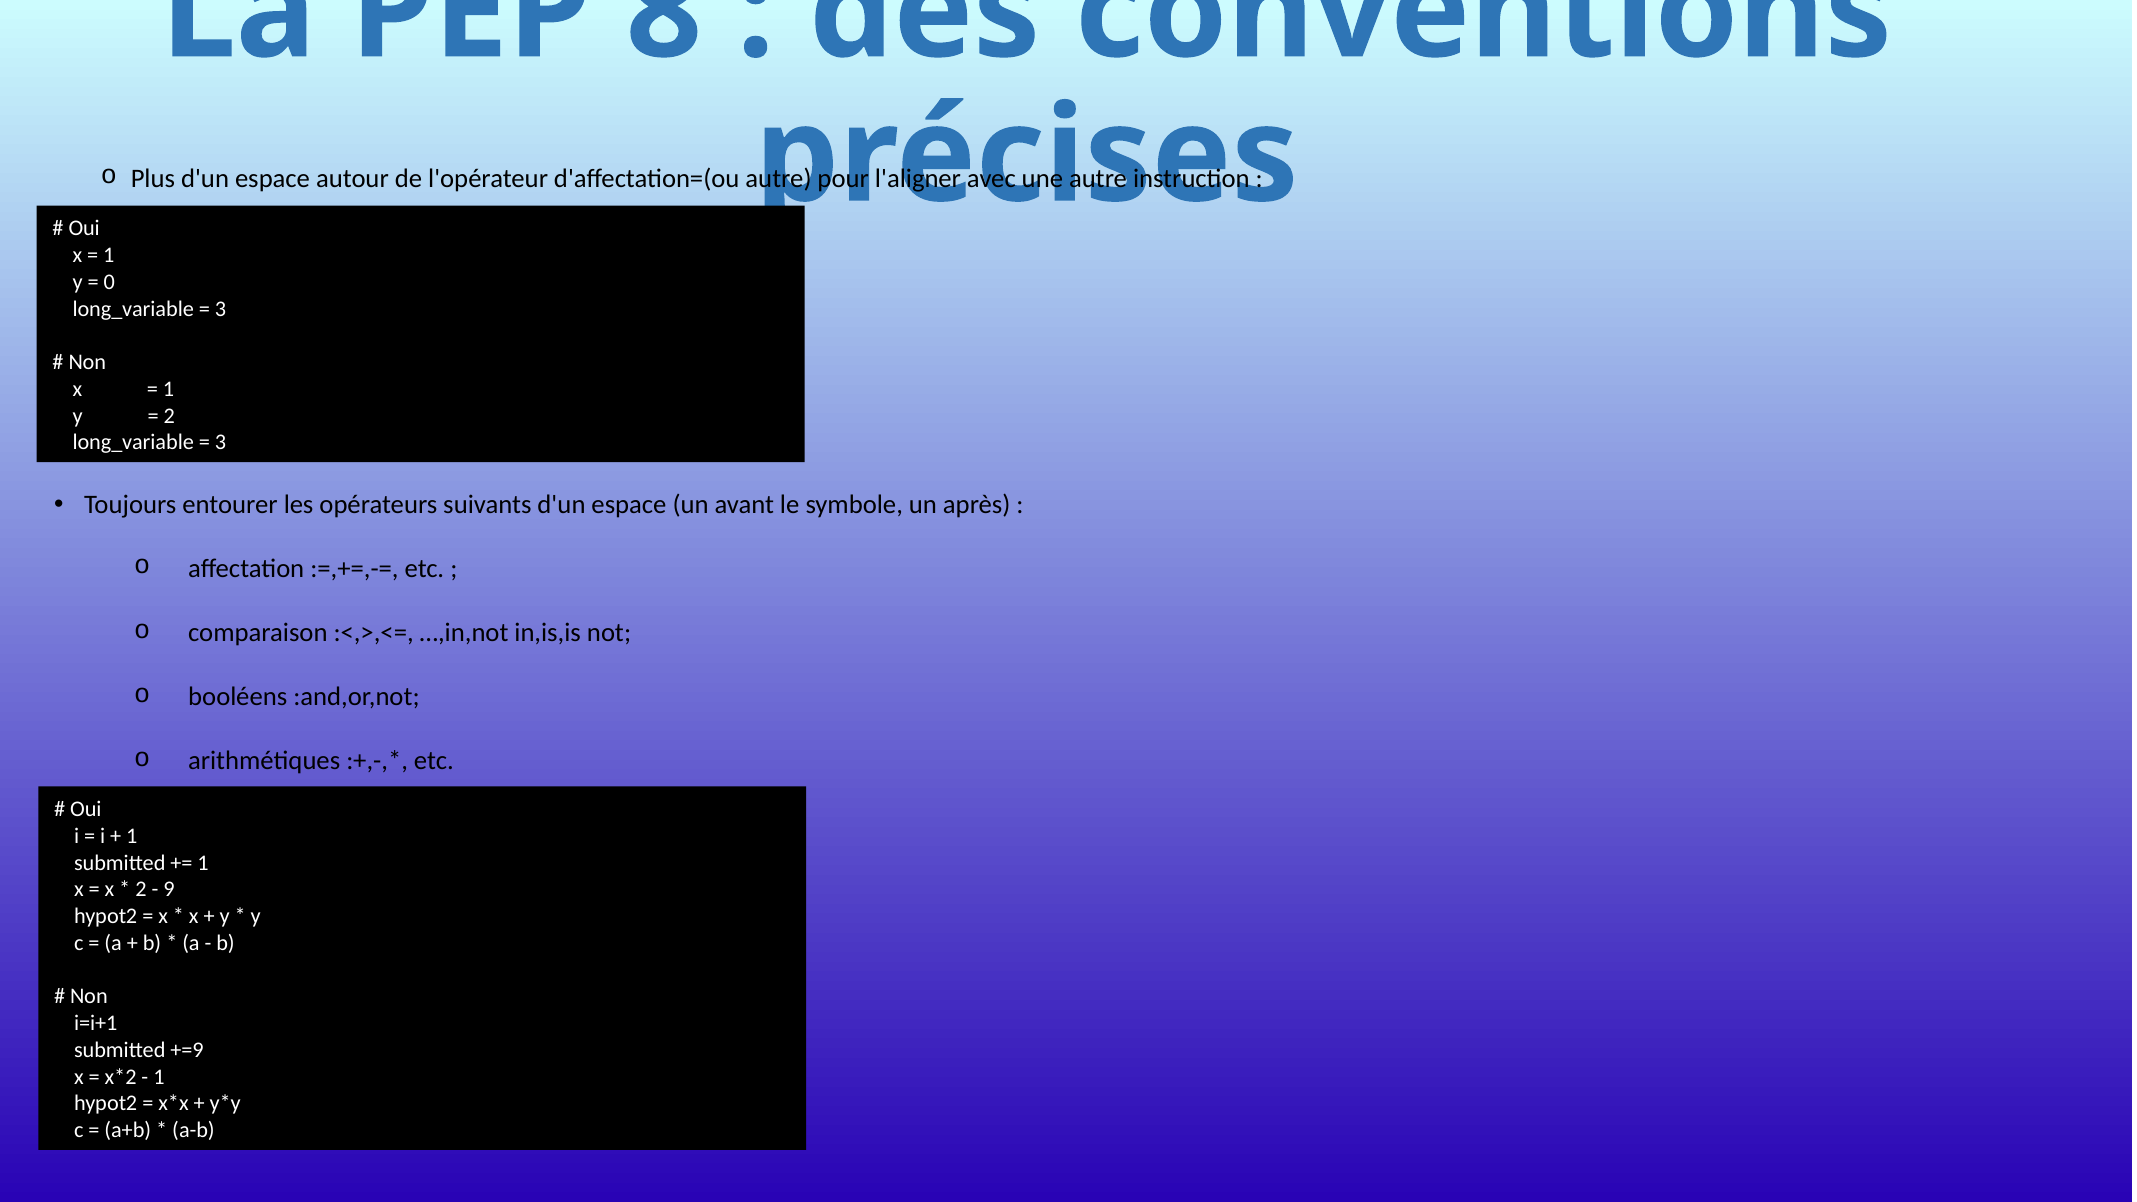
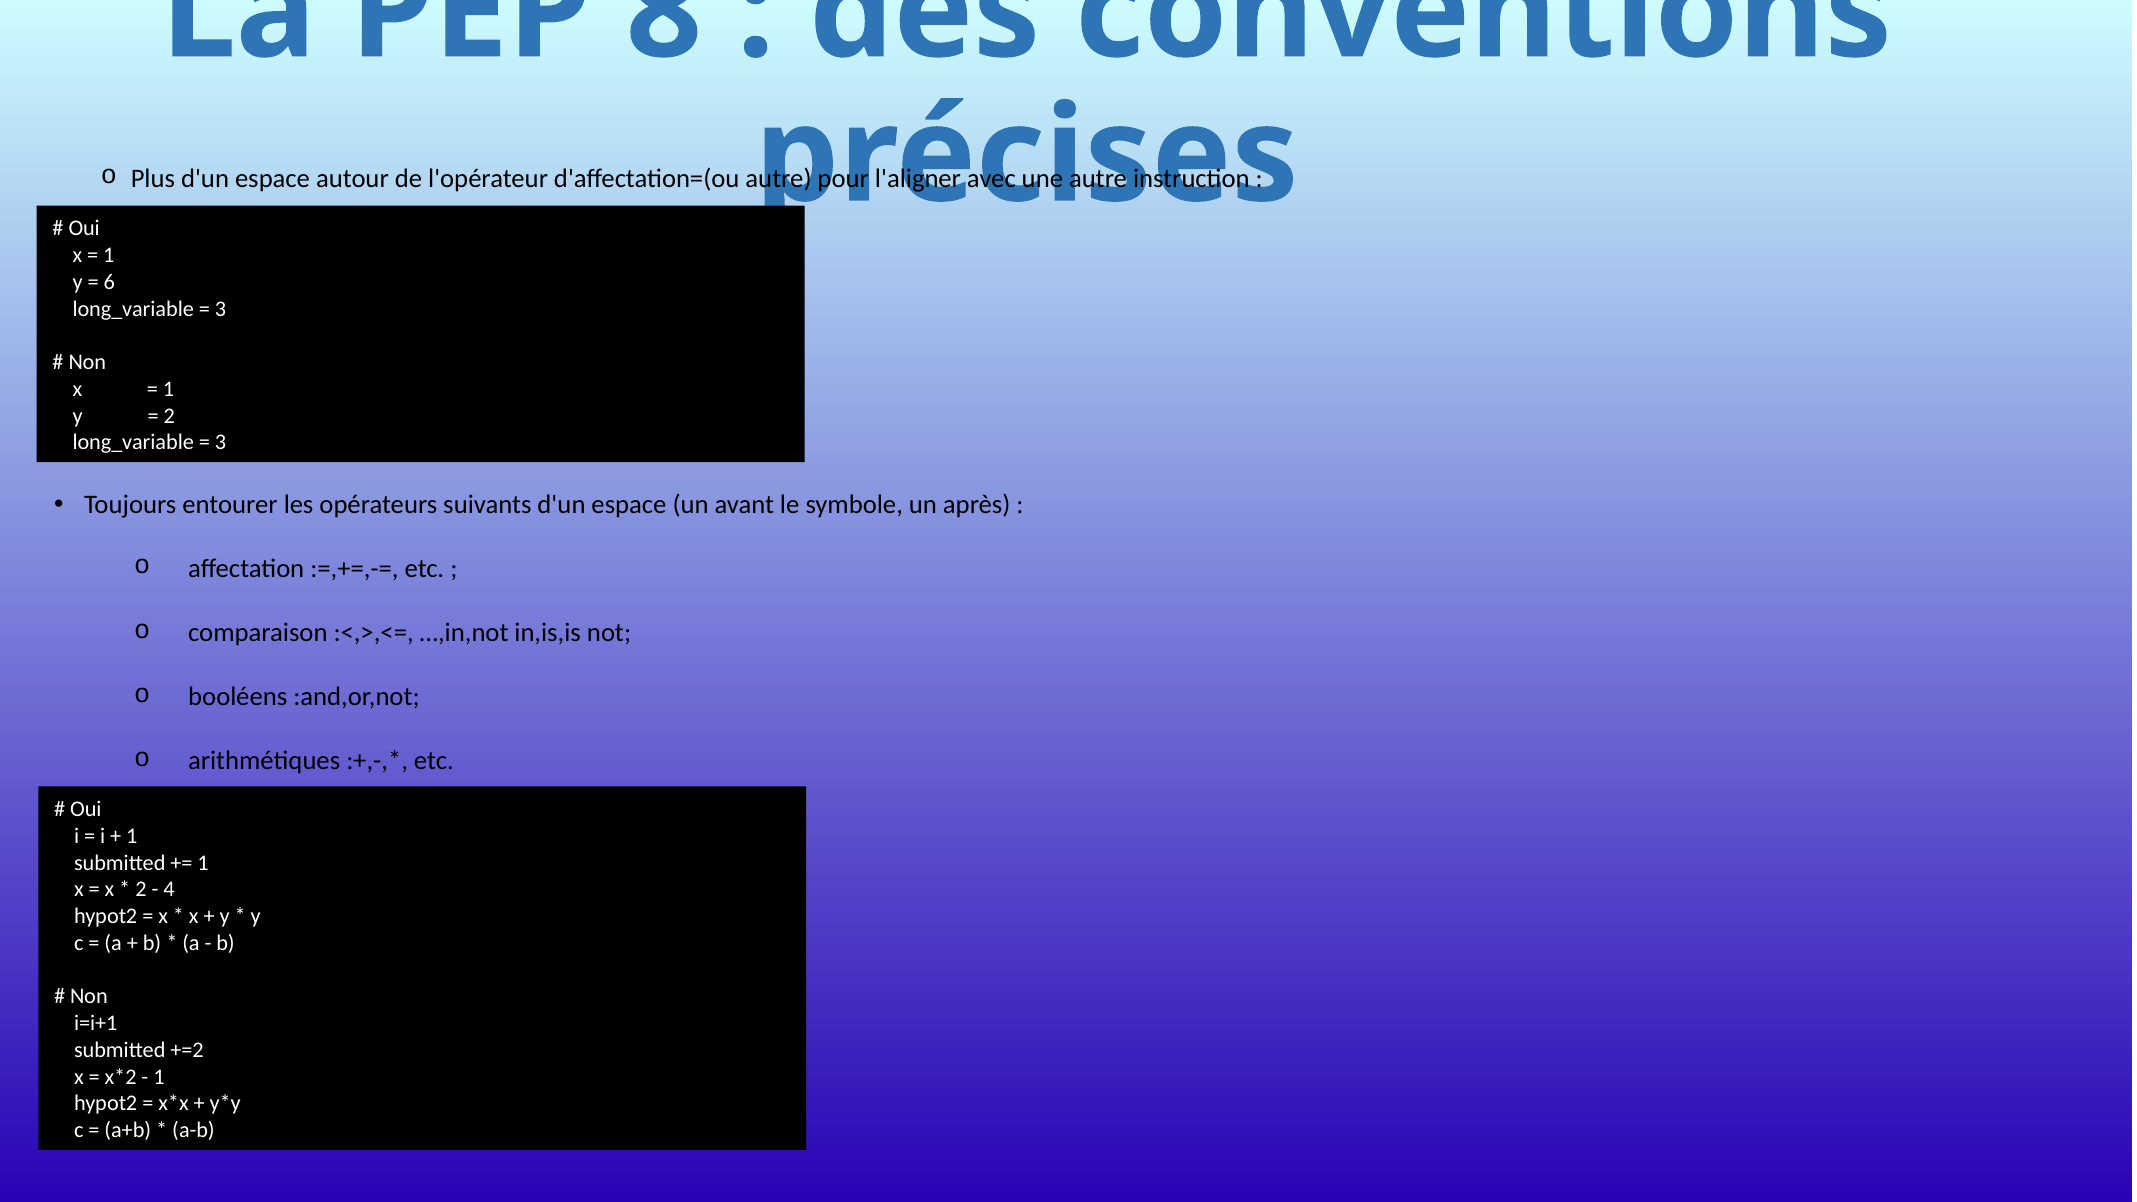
0: 0 -> 6
9: 9 -> 4
+=9: +=9 -> +=2
